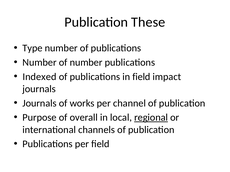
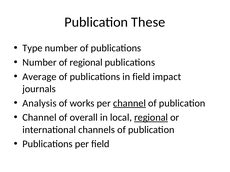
of number: number -> regional
Indexed: Indexed -> Average
Journals at (40, 103): Journals -> Analysis
channel at (129, 103) underline: none -> present
Purpose at (39, 118): Purpose -> Channel
